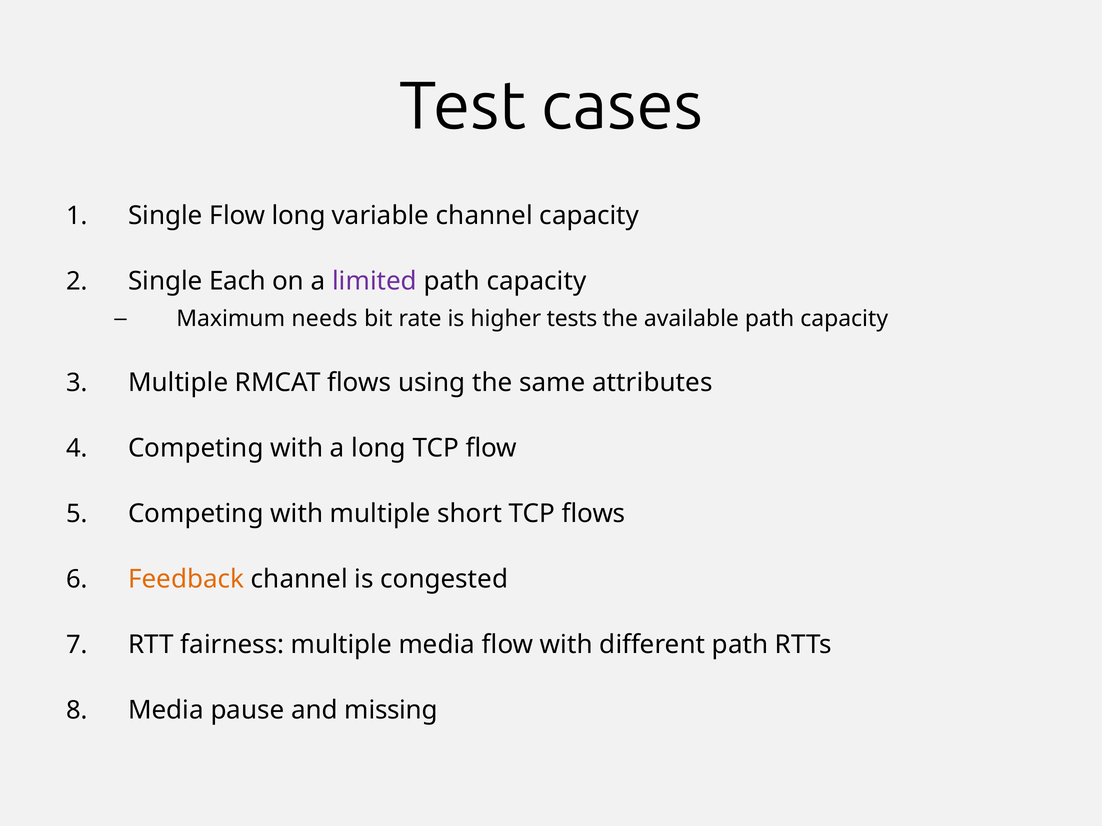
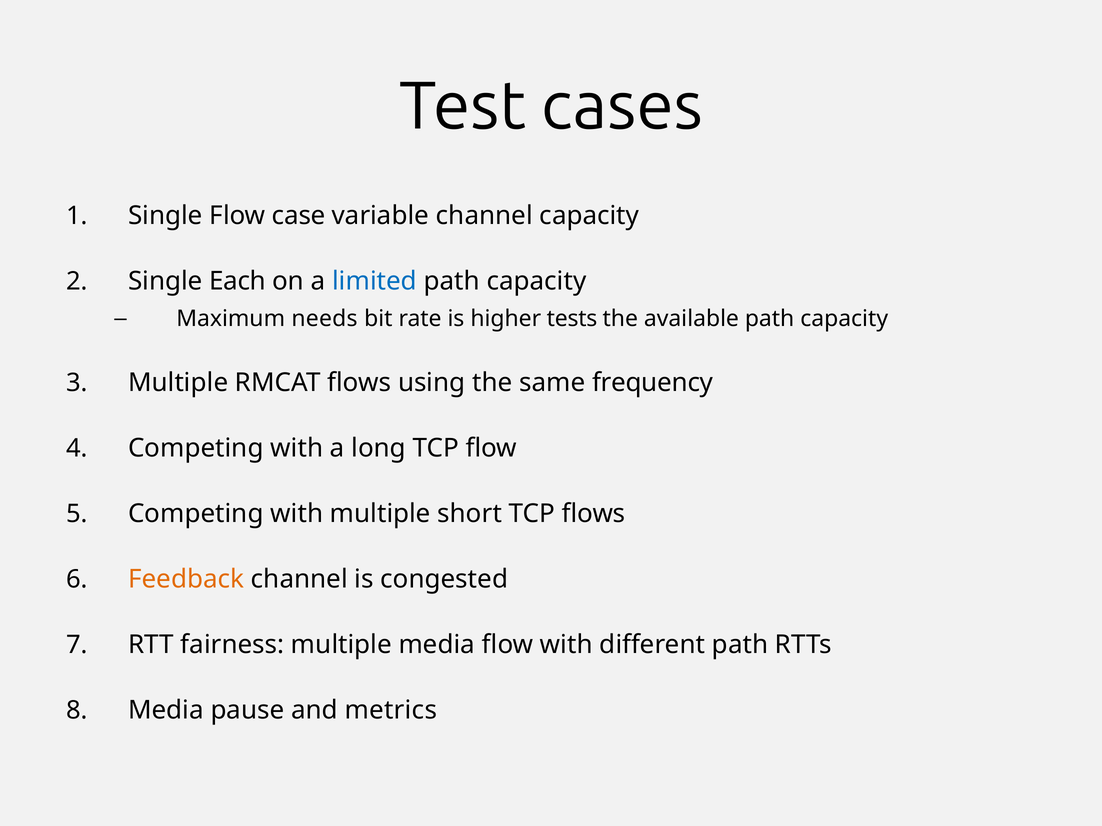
Flow long: long -> case
limited colour: purple -> blue
attributes: attributes -> frequency
missing: missing -> metrics
